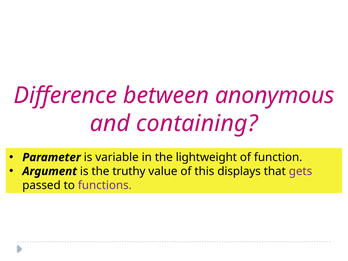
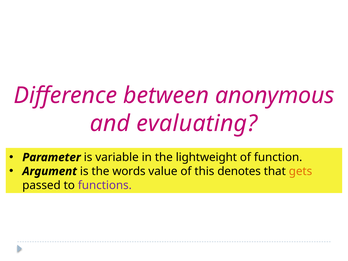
containing: containing -> evaluating
truthy: truthy -> words
displays: displays -> denotes
gets colour: purple -> orange
